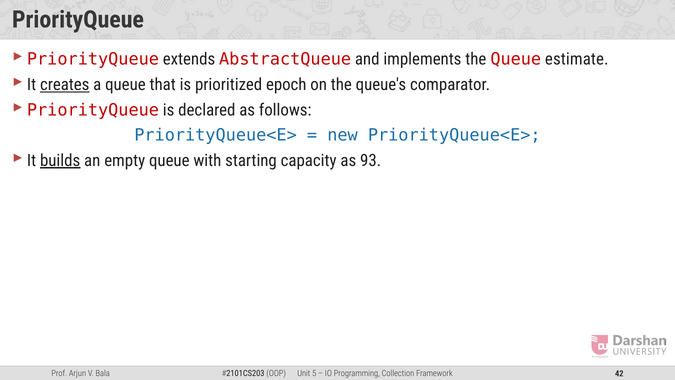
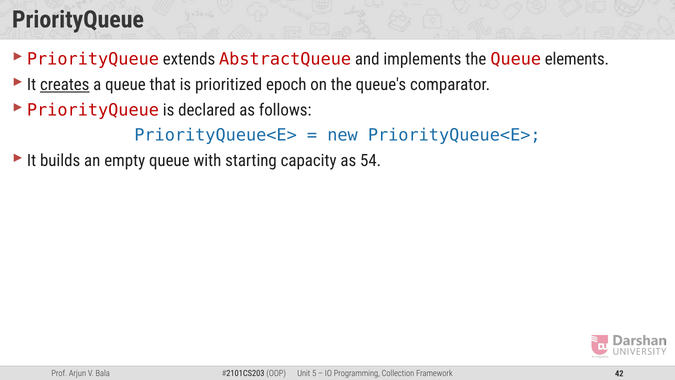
estimate: estimate -> elements
builds underline: present -> none
93: 93 -> 54
